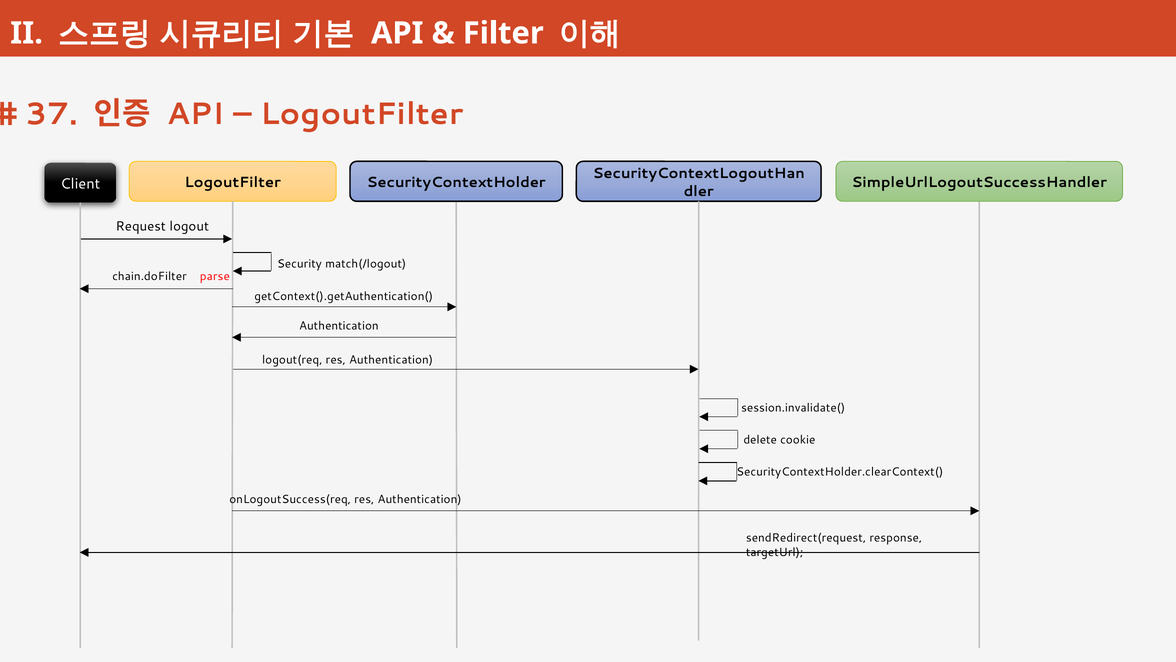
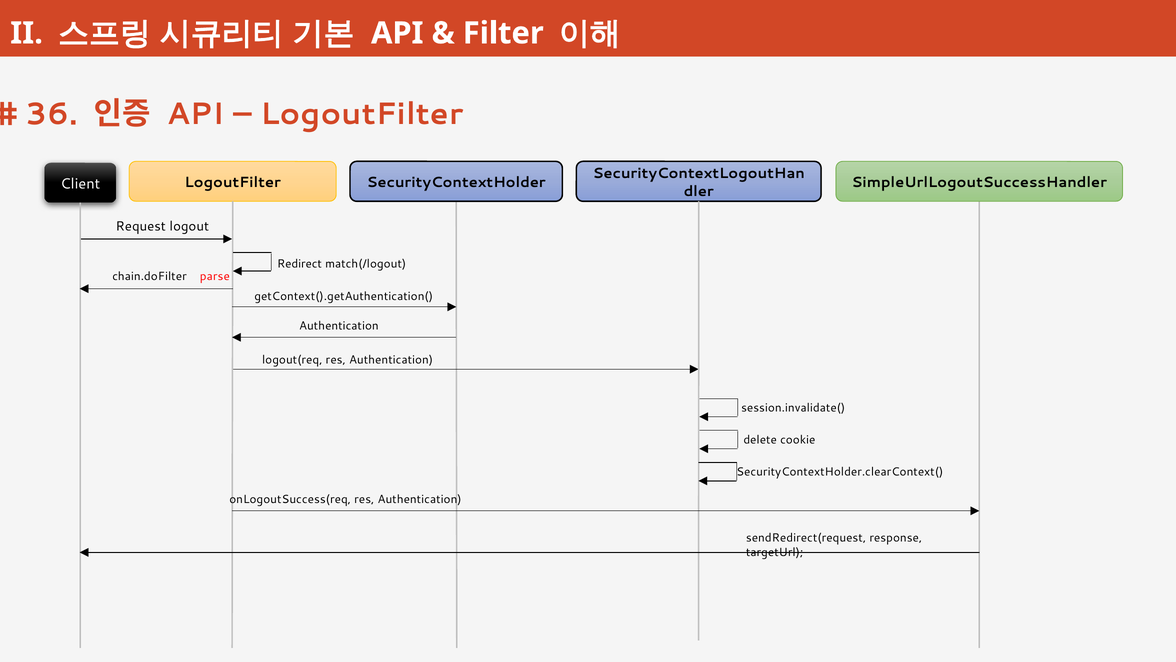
37: 37 -> 36
Security: Security -> Redirect
